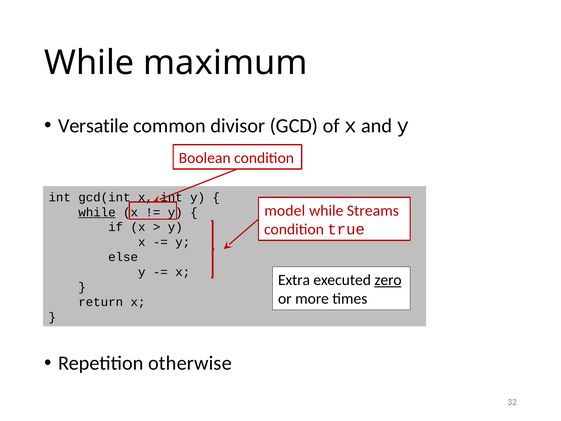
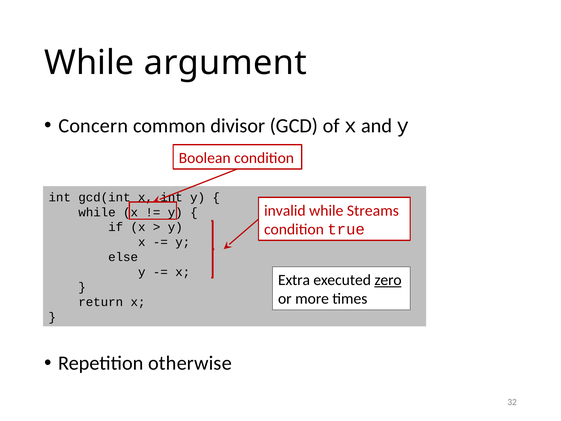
maximum: maximum -> argument
Versatile: Versatile -> Concern
model: model -> invalid
while at (97, 212) underline: present -> none
